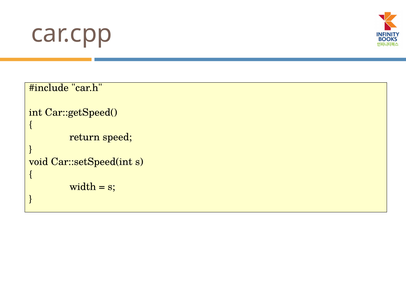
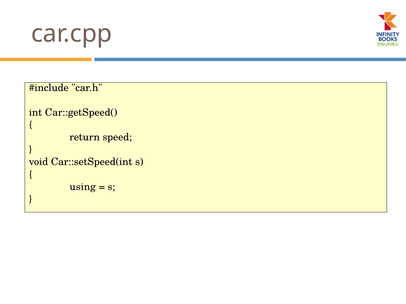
width: width -> using
